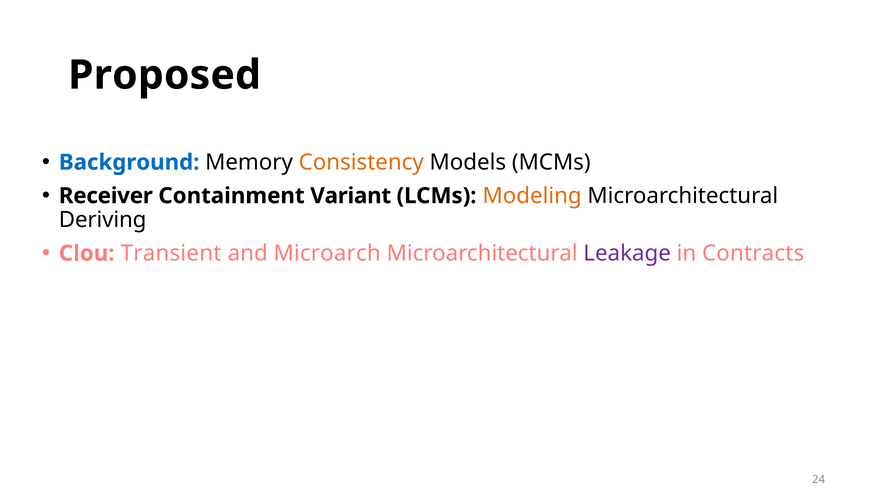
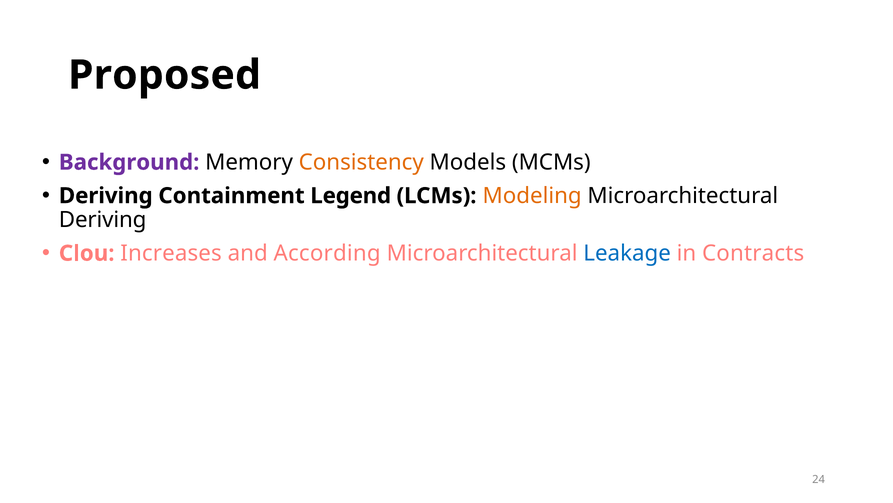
Background colour: blue -> purple
Receiver at (106, 196): Receiver -> Deriving
Variant: Variant -> Legend
Transient: Transient -> Increases
Microarch: Microarch -> According
Leakage colour: purple -> blue
